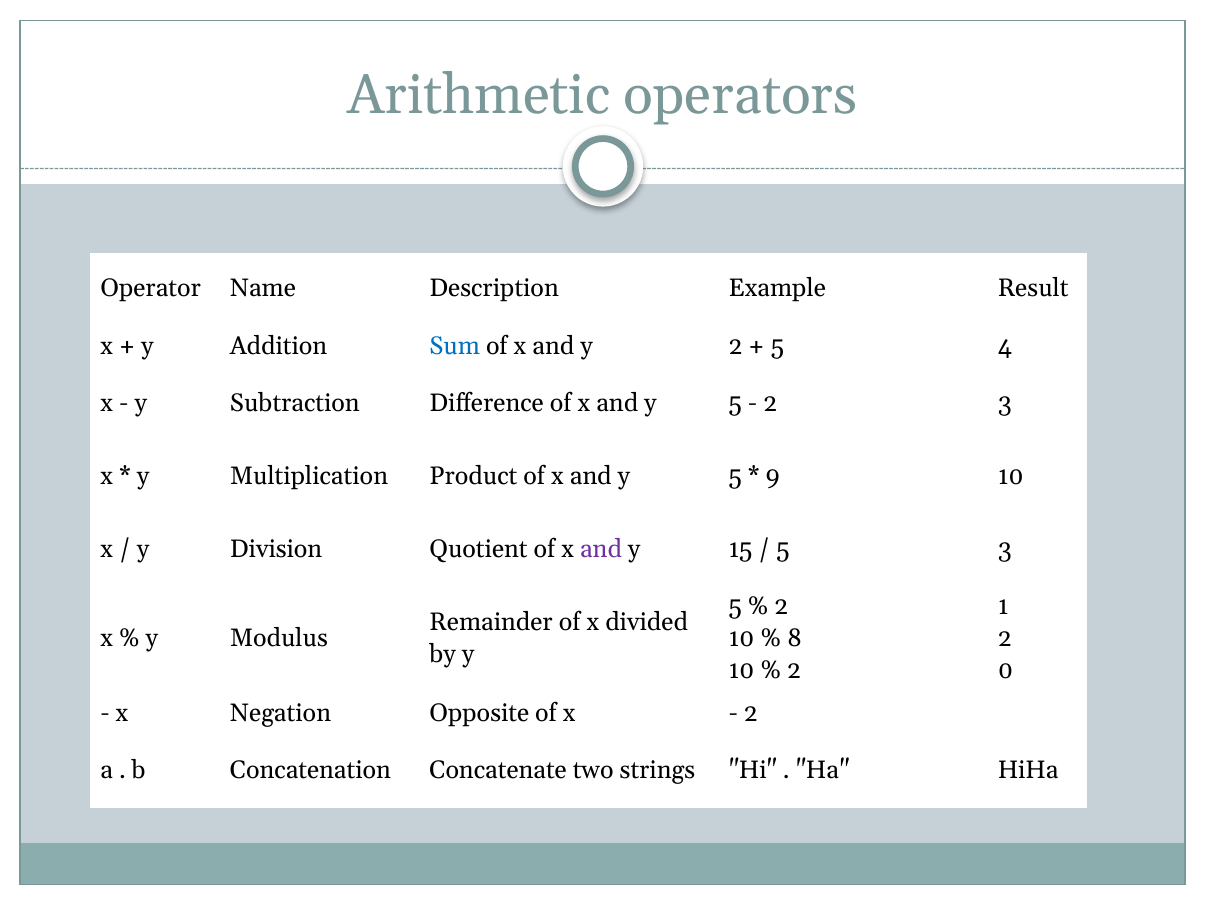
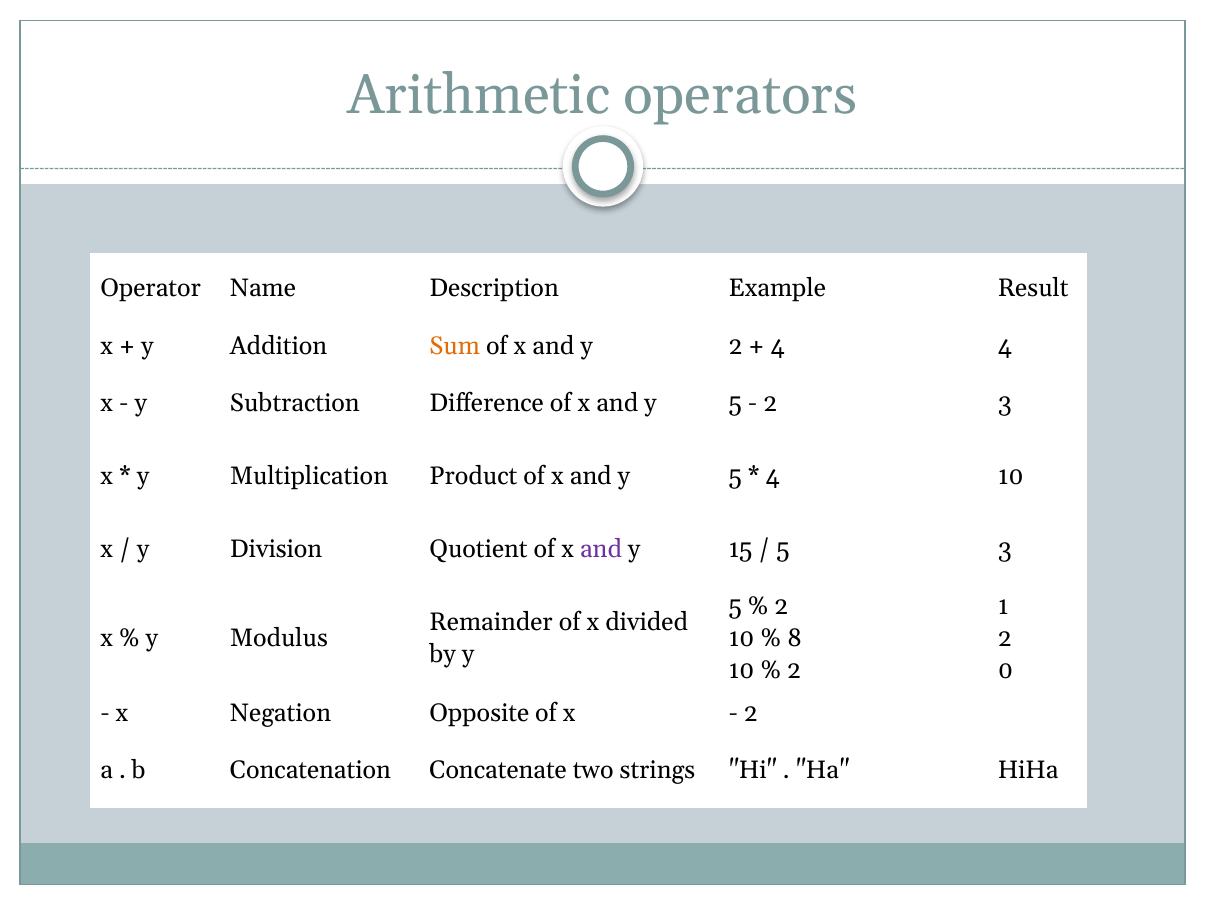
Sum colour: blue -> orange
5 at (778, 346): 5 -> 4
9 at (773, 476): 9 -> 4
